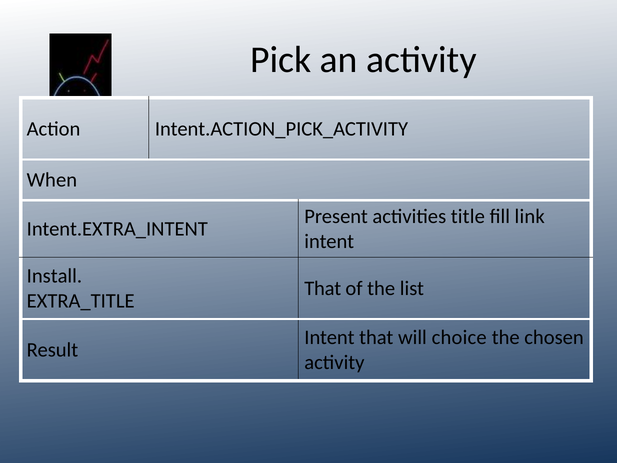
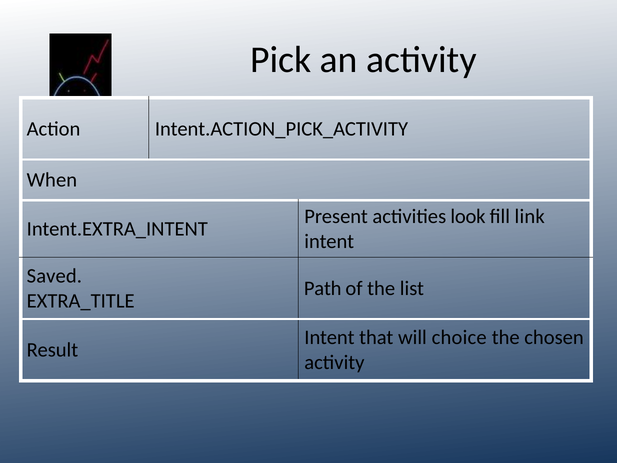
title: title -> look
Install: Install -> Saved
That at (323, 288): That -> Path
